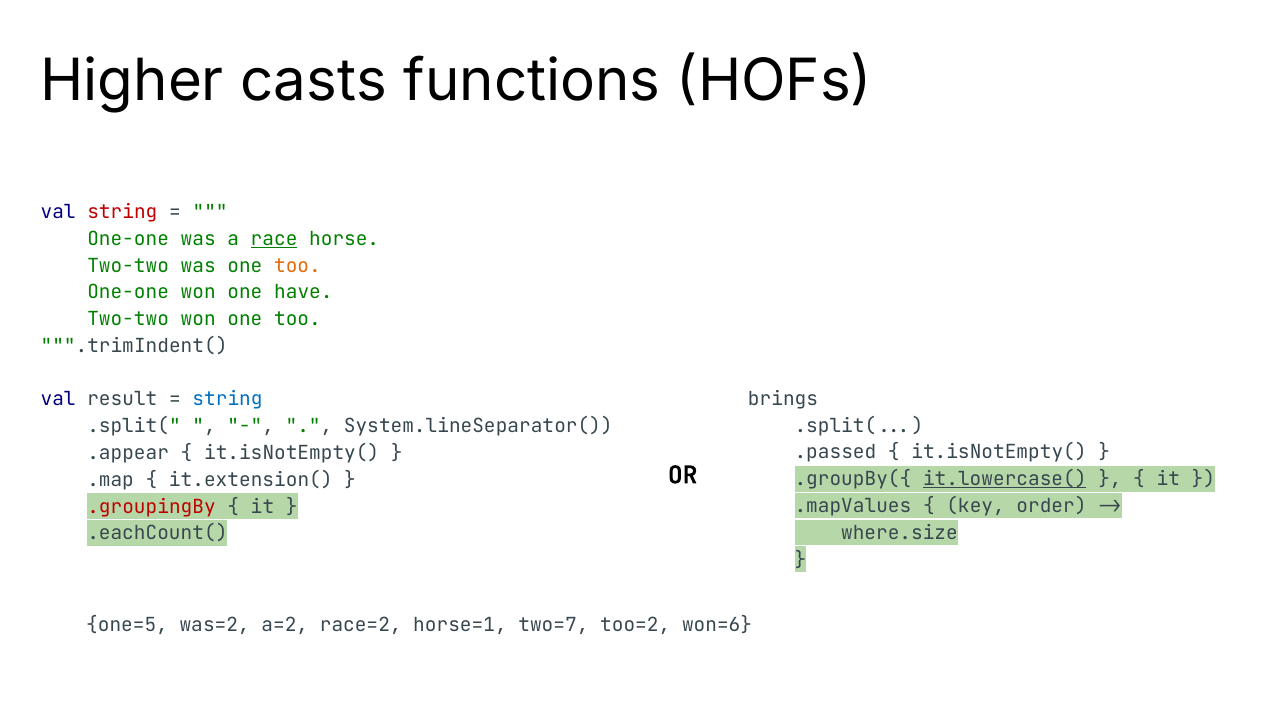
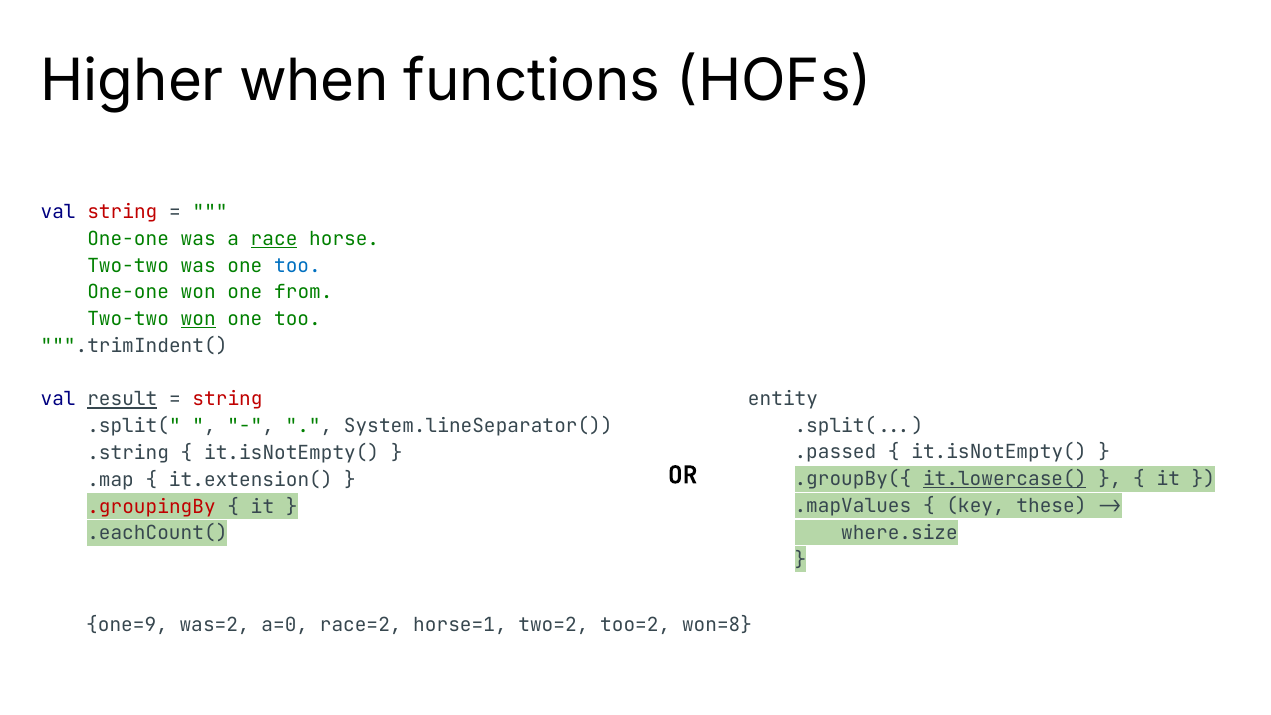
casts: casts -> when
too at (297, 266) colour: orange -> blue
have: have -> from
won at (198, 319) underline: none -> present
brings: brings -> entity
result underline: none -> present
string at (228, 400) colour: blue -> red
.appear: .appear -> .string
order: order -> these
one=5: one=5 -> one=9
a=2: a=2 -> a=0
two=7: two=7 -> two=2
won=6: won=6 -> won=8
